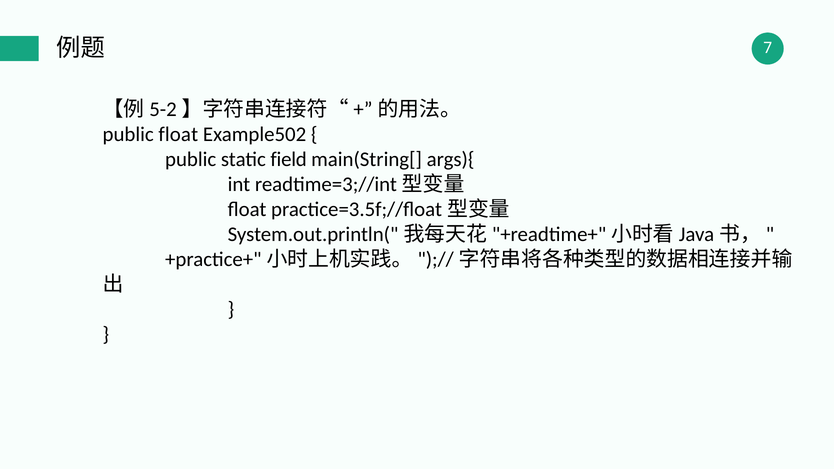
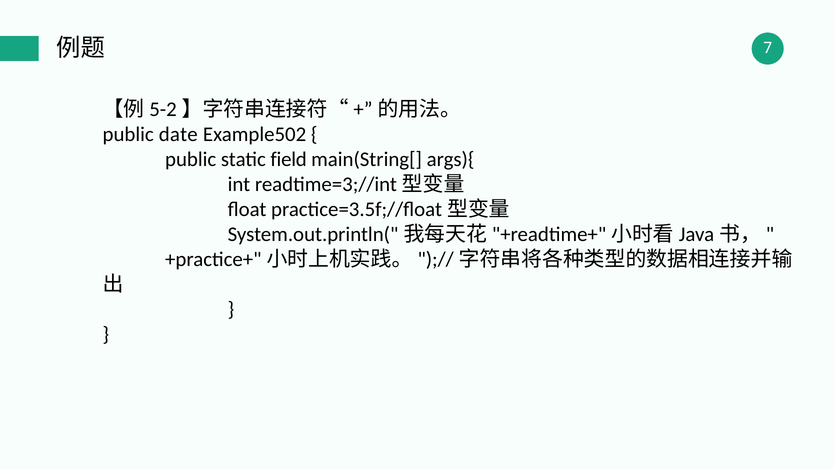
public float: float -> date
